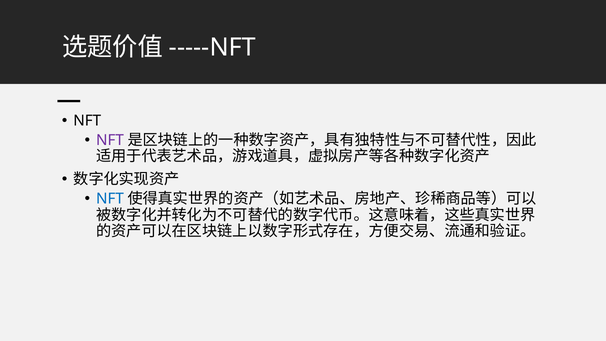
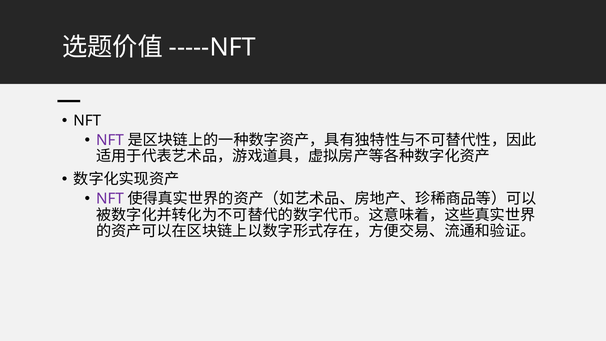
NFT at (110, 199) colour: blue -> purple
